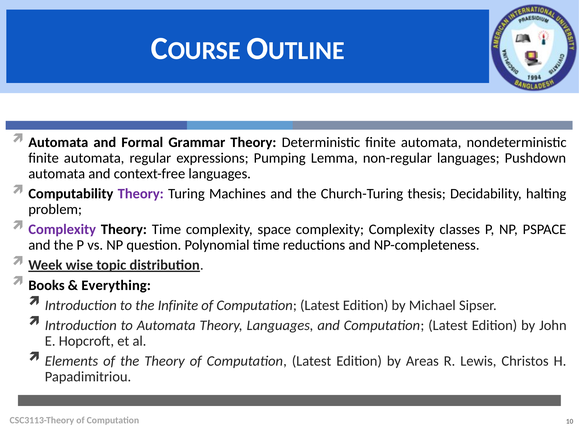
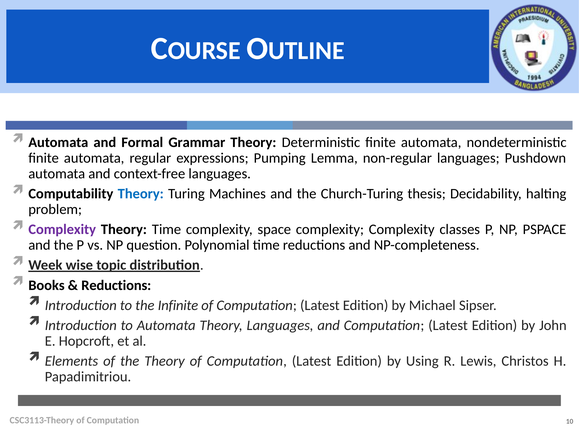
Theory at (141, 193) colour: purple -> blue
Everything at (116, 285): Everything -> Reductions
Areas: Areas -> Using
